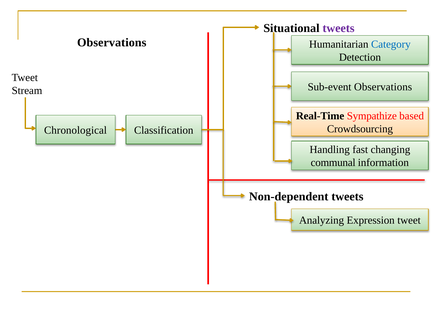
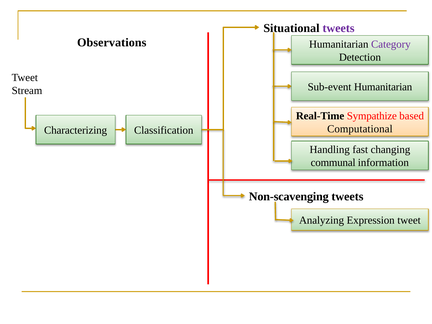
Category colour: blue -> purple
Sub-event Observations: Observations -> Humanitarian
Crowdsourcing: Crowdsourcing -> Computational
Chronological: Chronological -> Characterizing
Non-dependent: Non-dependent -> Non-scavenging
